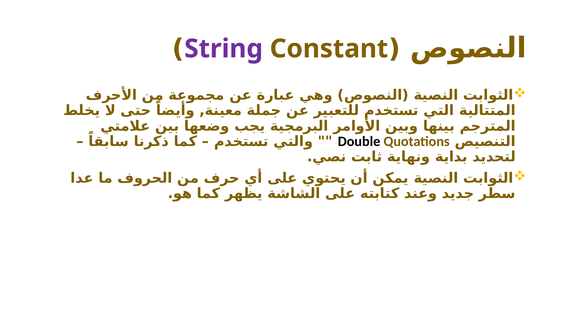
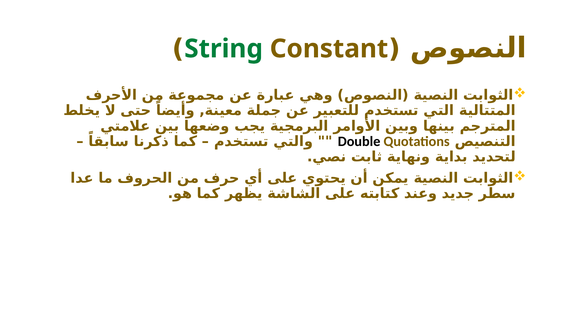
String colour: purple -> green
